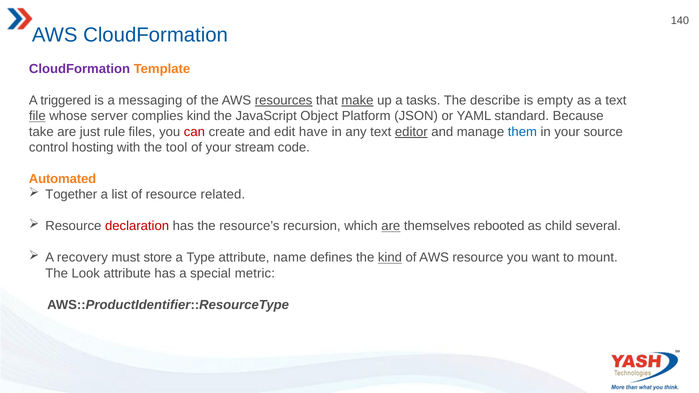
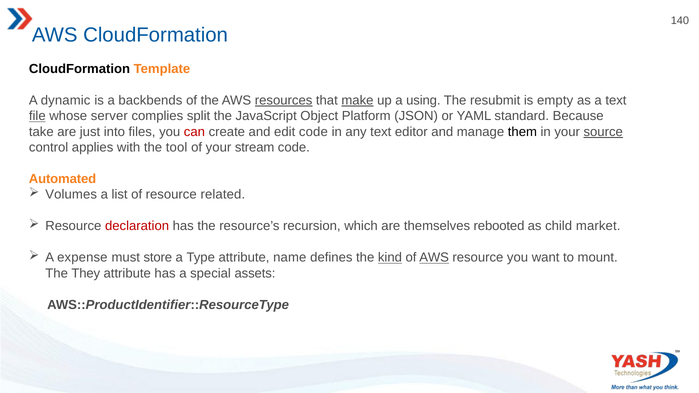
CloudFormation at (80, 69) colour: purple -> black
triggered: triggered -> dynamic
messaging: messaging -> backbends
tasks: tasks -> using
describe: describe -> resubmit
complies kind: kind -> split
rule: rule -> into
edit have: have -> code
editor underline: present -> none
them colour: blue -> black
source underline: none -> present
hosting: hosting -> applies
Together: Together -> Volumes
are at (391, 226) underline: present -> none
several: several -> market
recovery: recovery -> expense
AWS at (434, 258) underline: none -> present
Look: Look -> They
metric: metric -> assets
